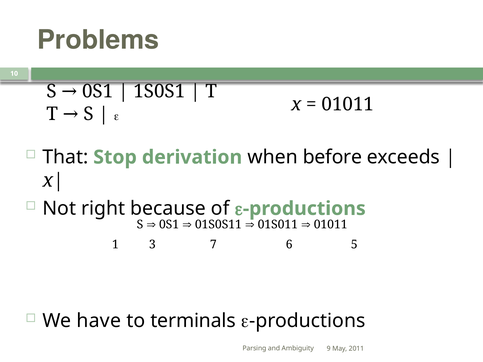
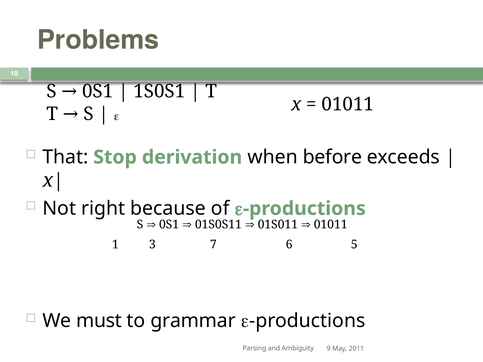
have: have -> must
terminals: terminals -> grammar
